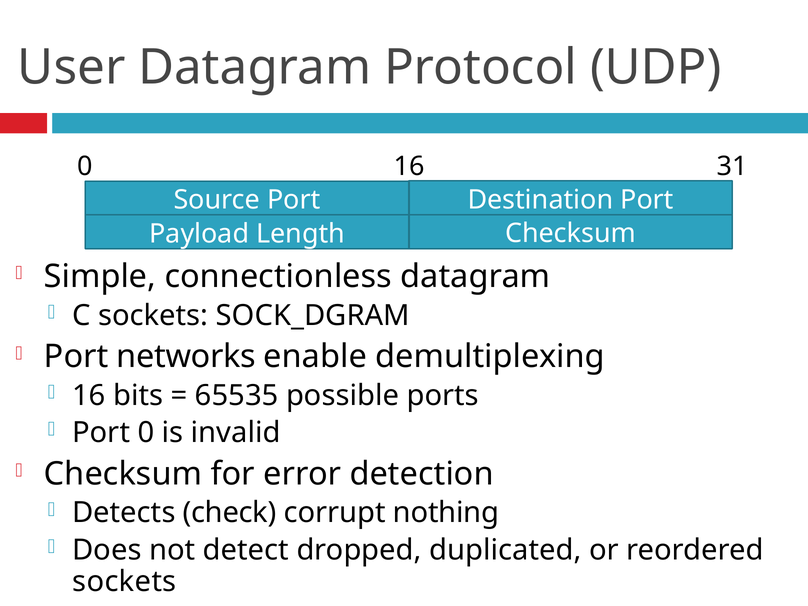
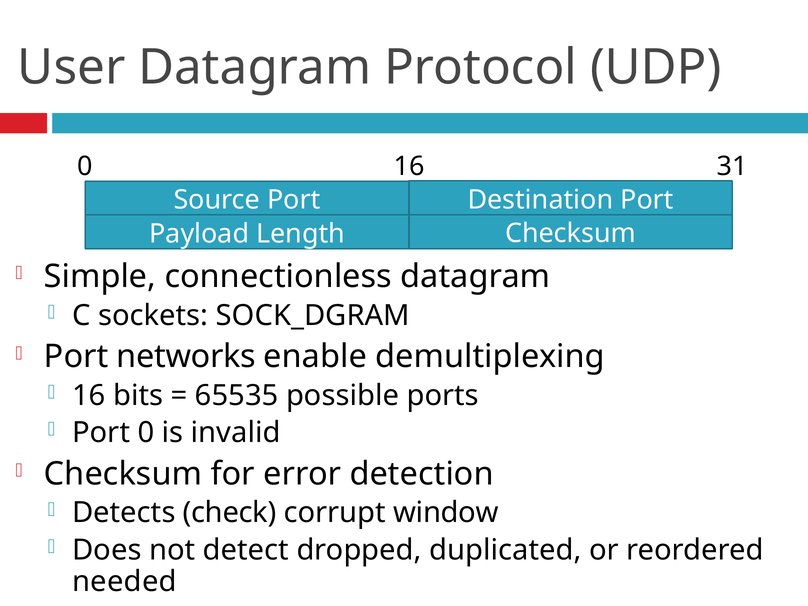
nothing: nothing -> window
sockets at (124, 581): sockets -> needed
